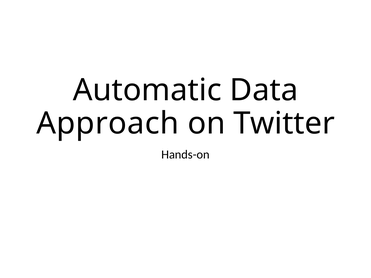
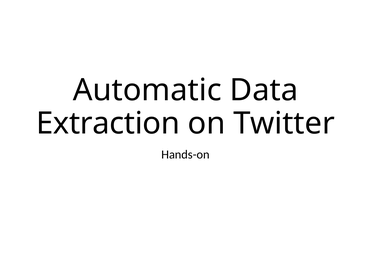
Approach: Approach -> Extraction
